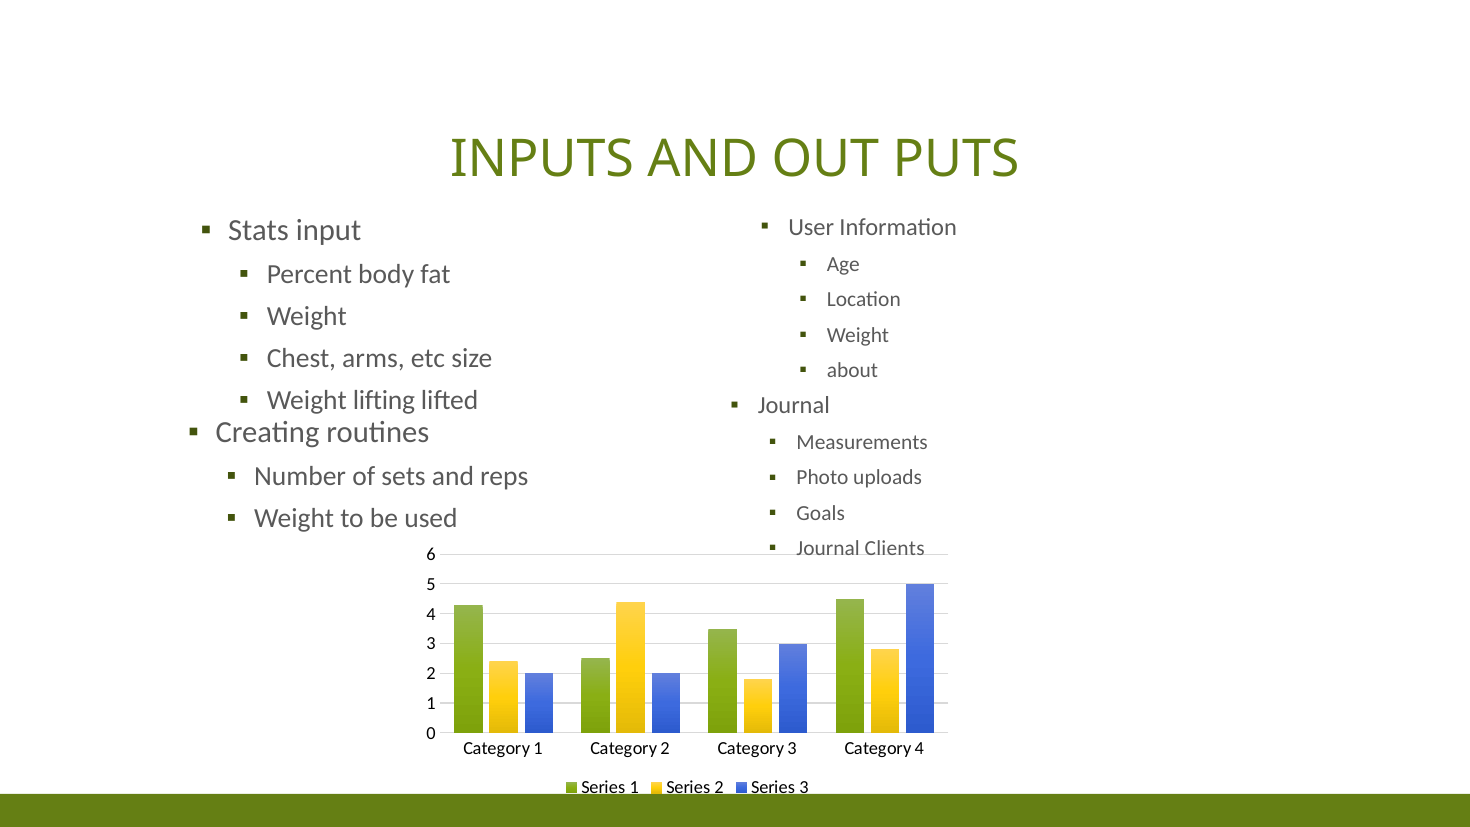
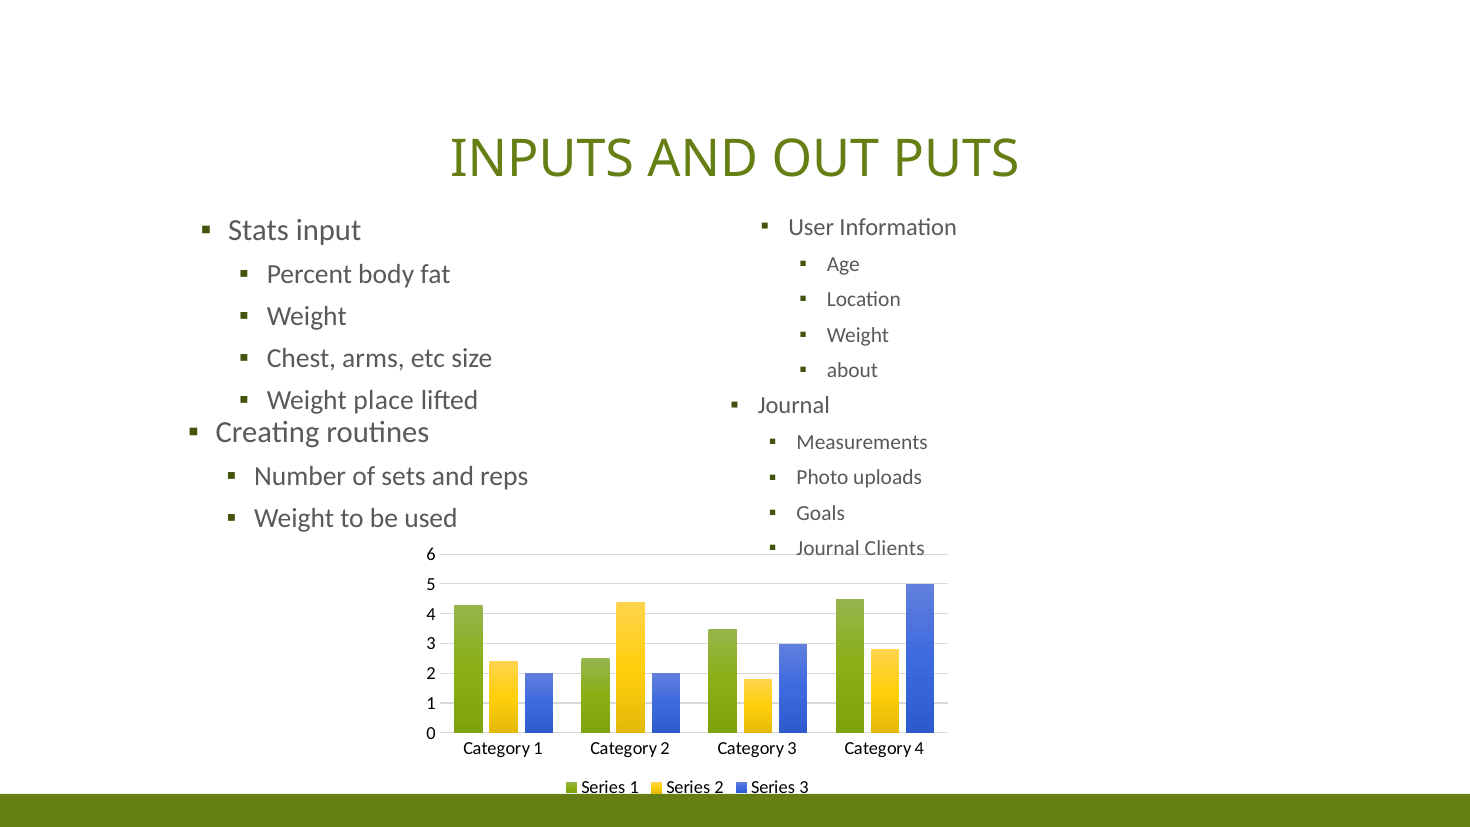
lifting: lifting -> place
